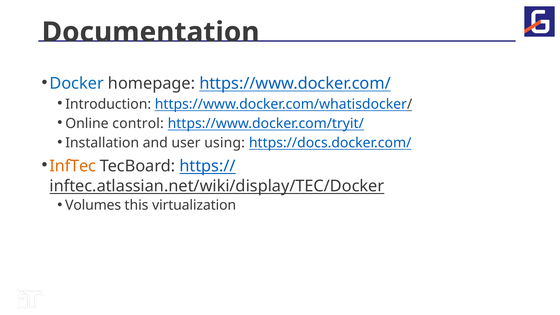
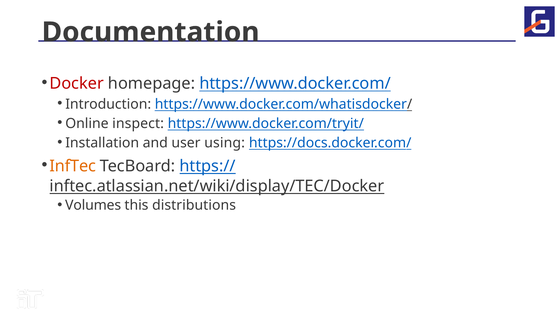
Docker colour: blue -> red
control: control -> inspect
virtualization: virtualization -> distributions
